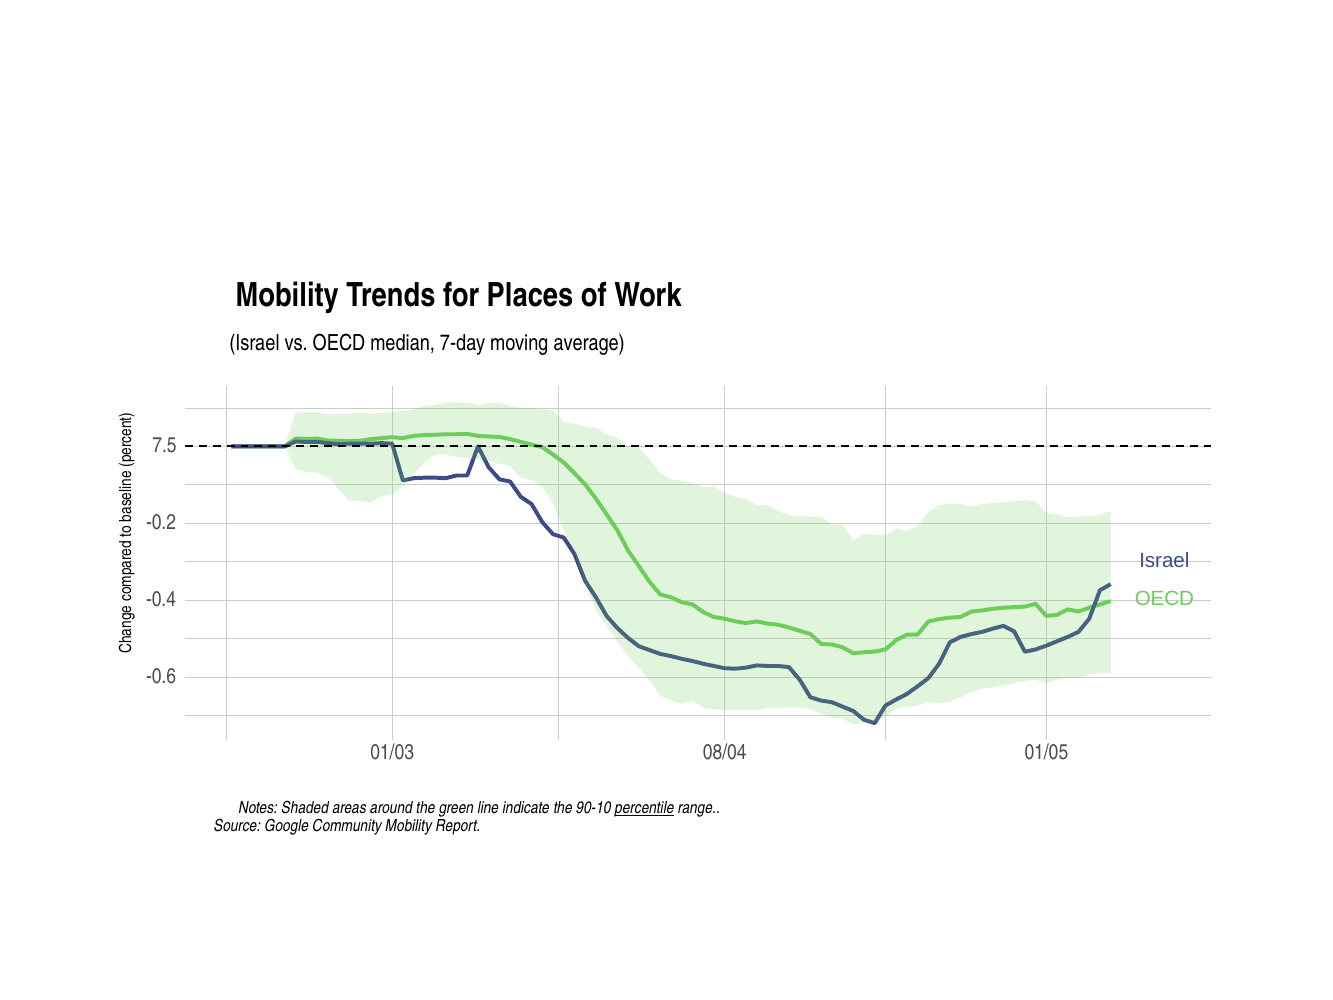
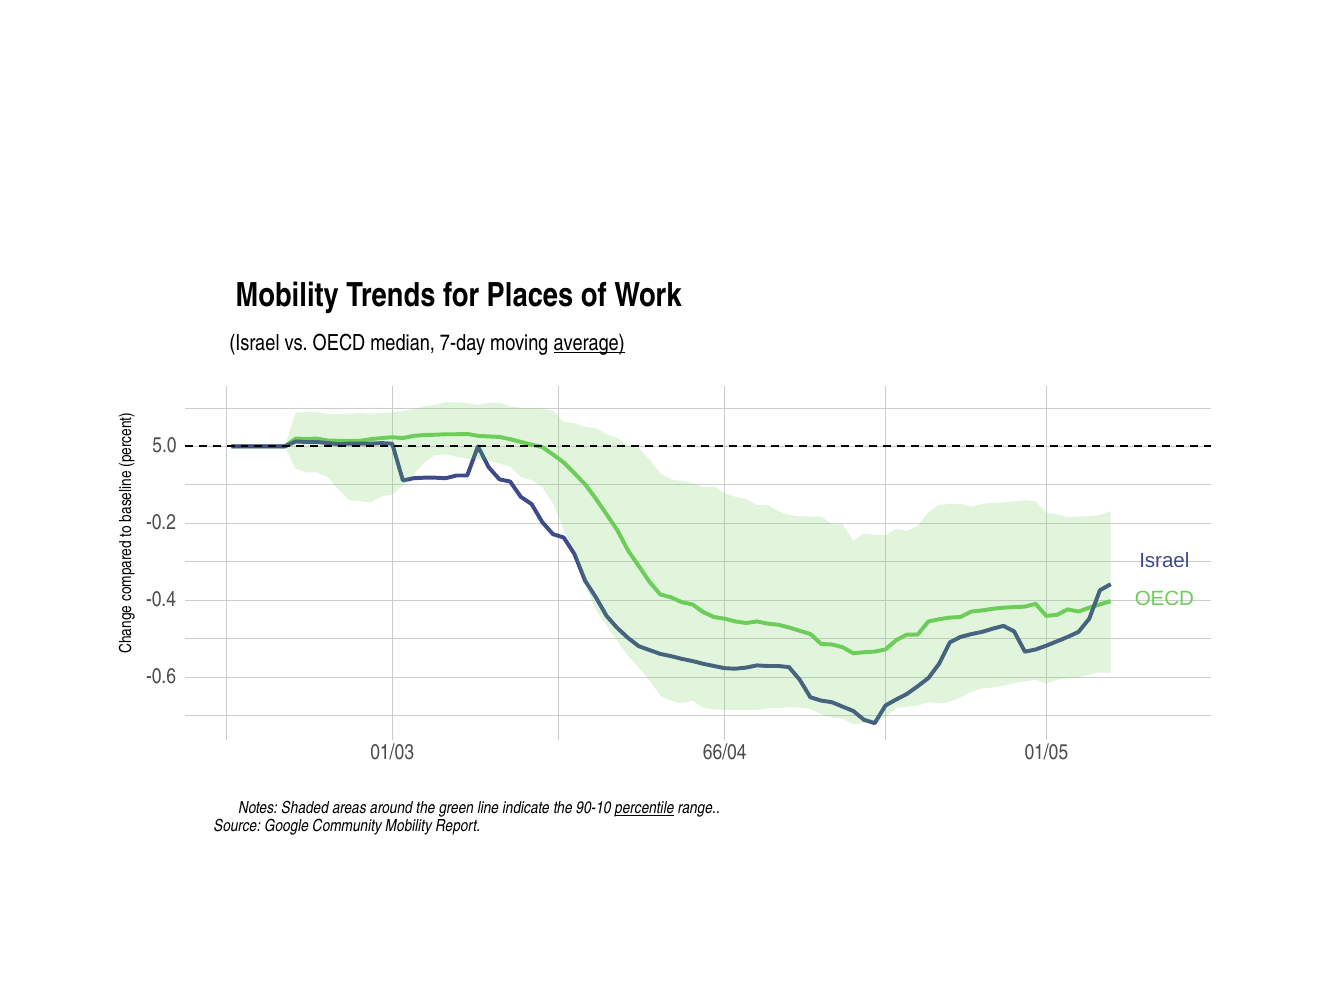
average underline: none -> present
7.5: 7.5 -> 5.0
08/04: 08/04 -> 66/04
